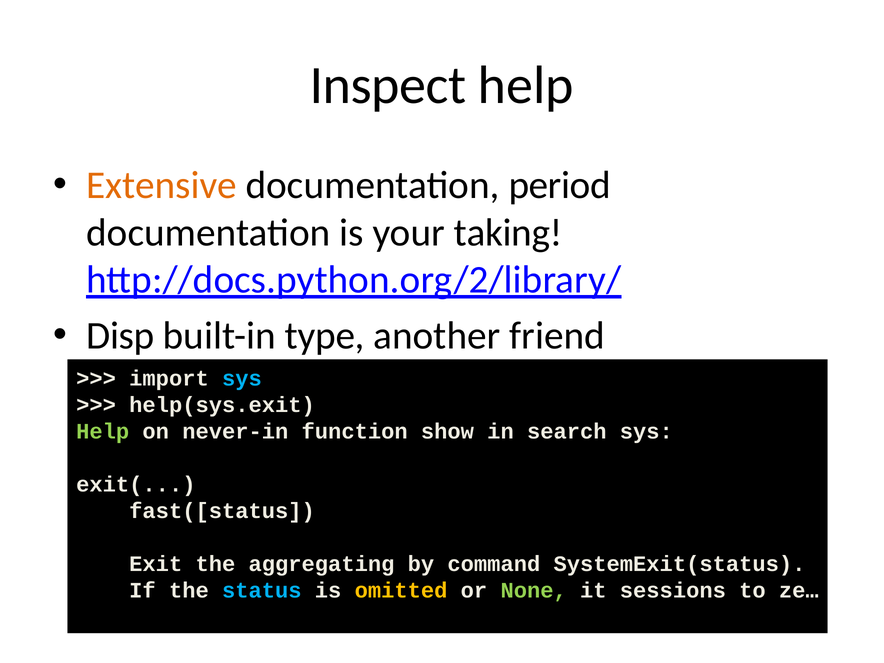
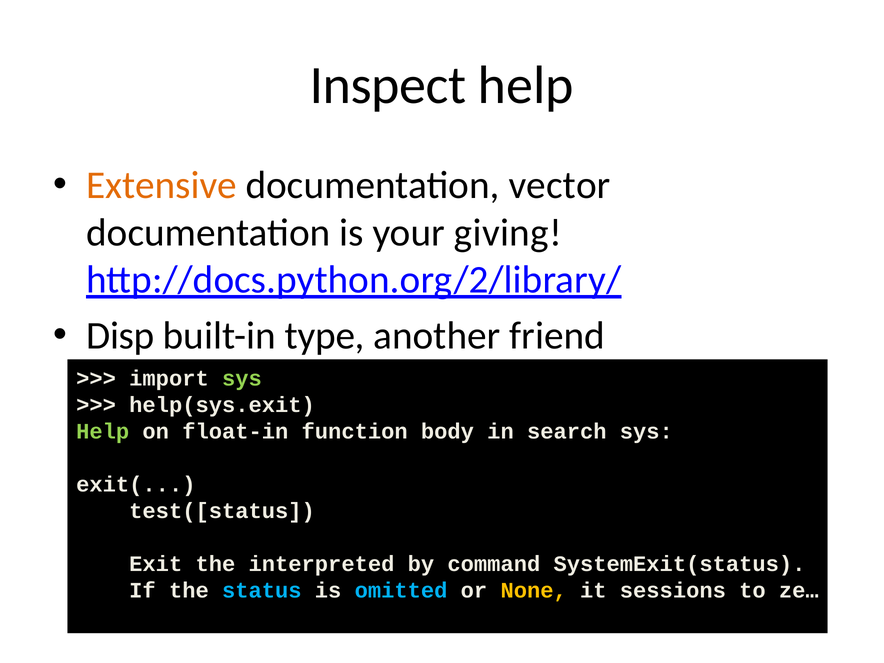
period: period -> vector
taking: taking -> giving
sys at (242, 378) colour: light blue -> light green
never-in: never-in -> float-in
show: show -> body
fast([status: fast([status -> test([status
aggregating: aggregating -> interpreted
omitted colour: yellow -> light blue
None colour: light green -> yellow
